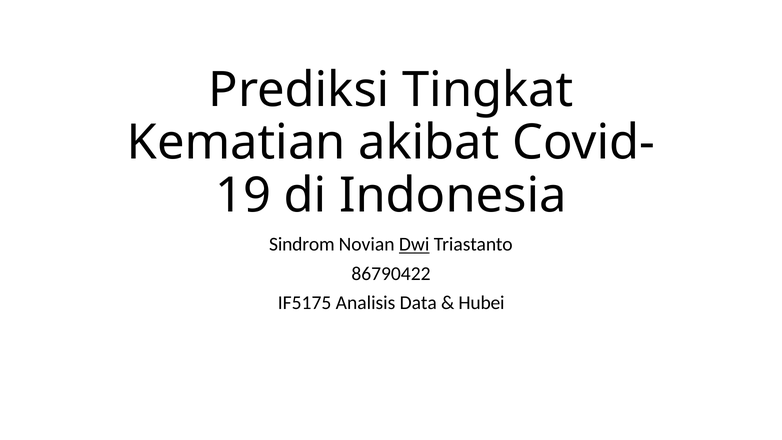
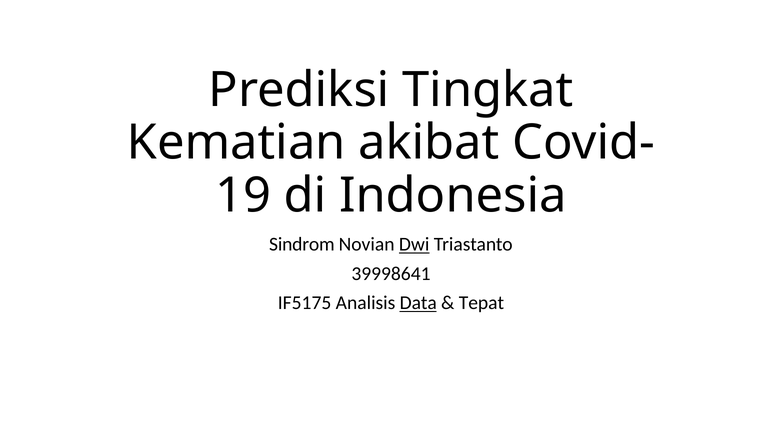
86790422: 86790422 -> 39998641
Data underline: none -> present
Hubei: Hubei -> Tepat
